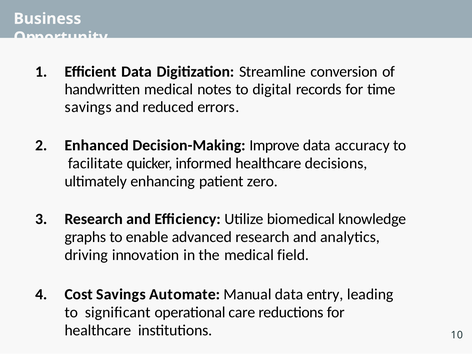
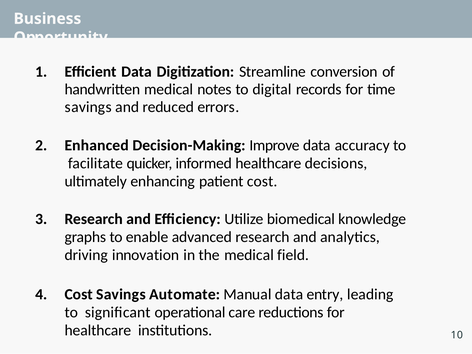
patient zero: zero -> cost
